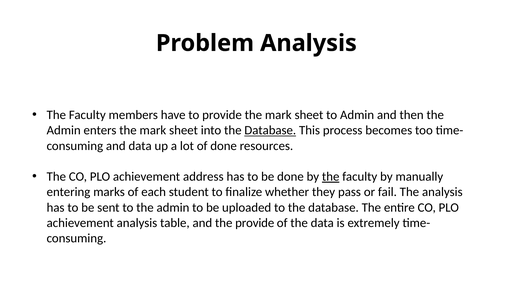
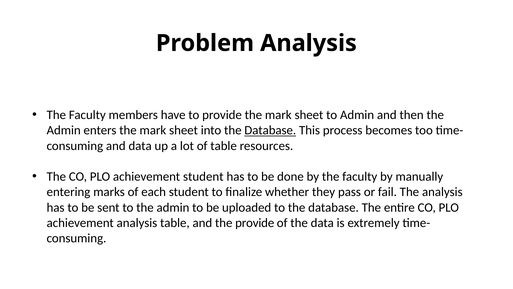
of done: done -> table
achievement address: address -> student
the at (331, 176) underline: present -> none
